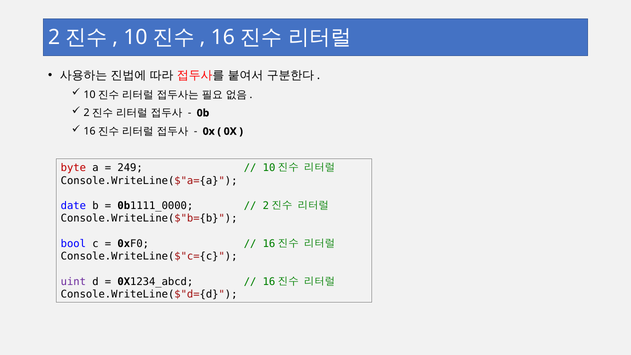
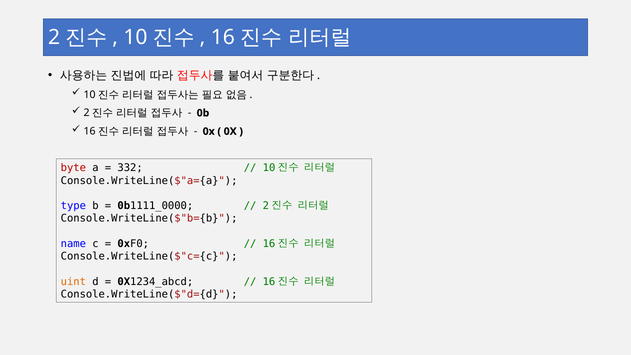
249: 249 -> 332
date: date -> type
bool: bool -> name
uint colour: purple -> orange
